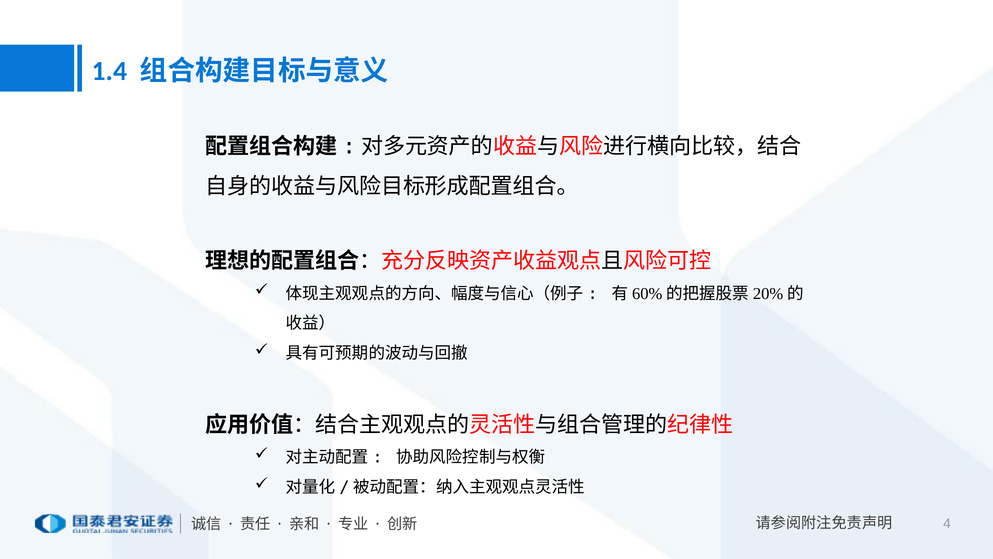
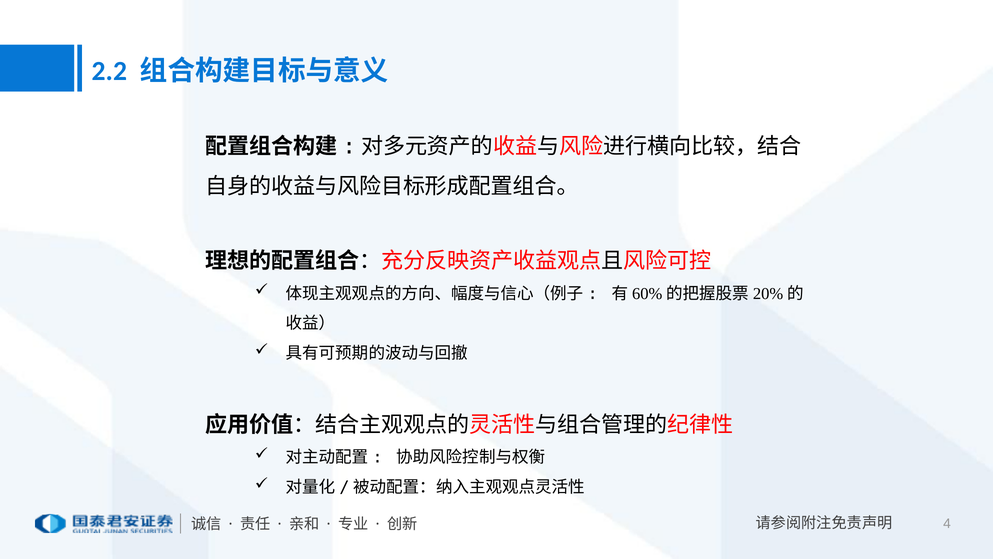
1.4: 1.4 -> 2.2
